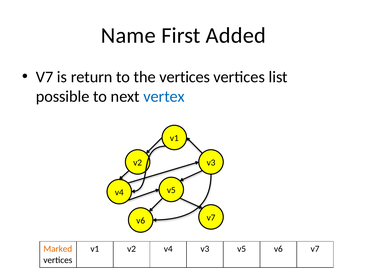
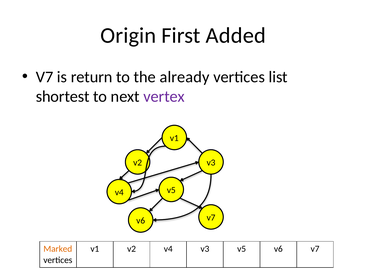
Name: Name -> Origin
the vertices: vertices -> already
possible: possible -> shortest
vertex colour: blue -> purple
